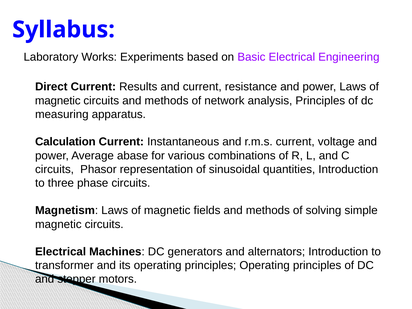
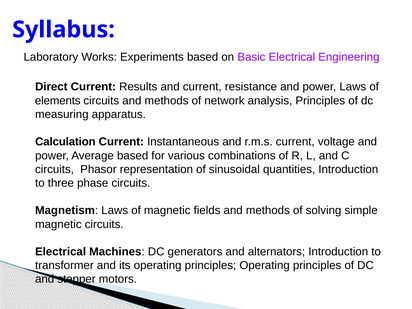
magnetic at (58, 101): magnetic -> elements
Average abase: abase -> based
